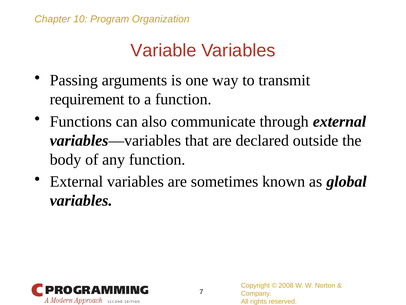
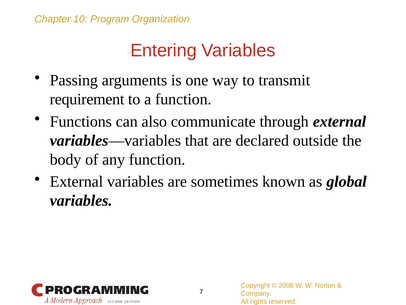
Variable: Variable -> Entering
